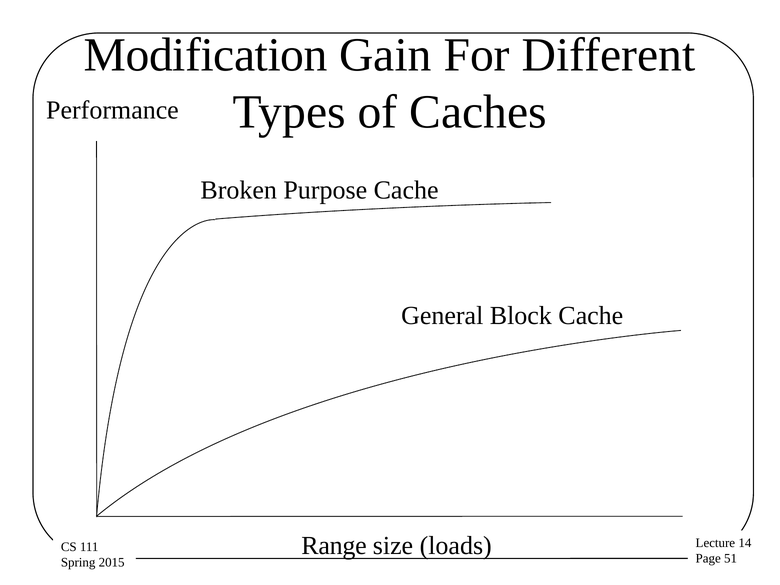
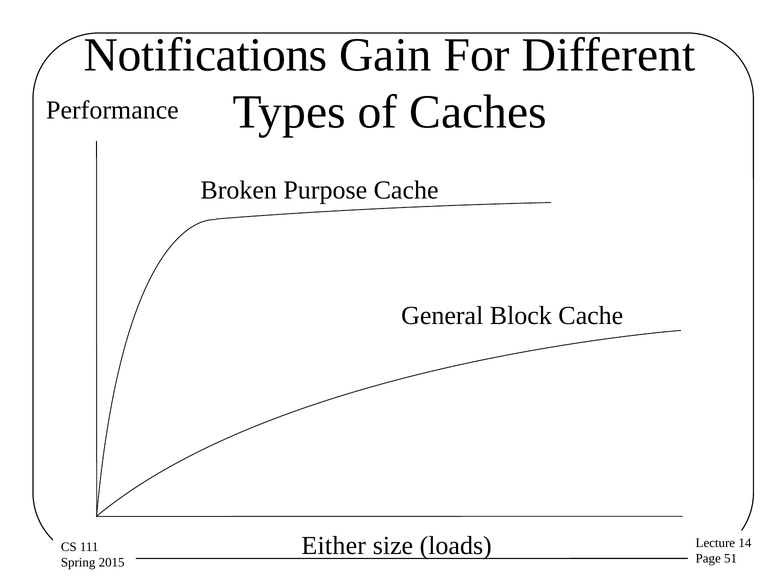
Modification: Modification -> Notifications
Range: Range -> Either
